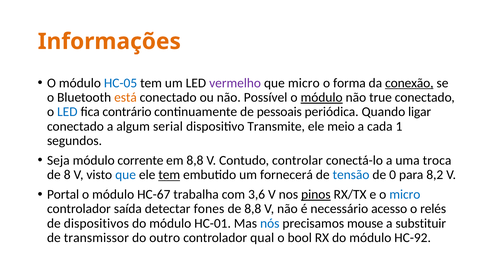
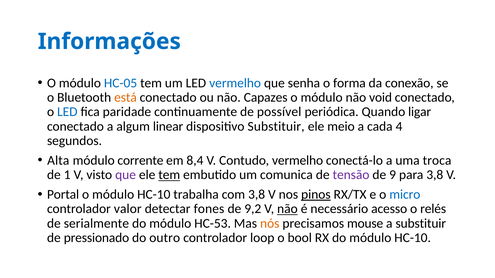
Informações colour: orange -> blue
vermelho at (235, 83) colour: purple -> blue
que micro: micro -> senha
conexão underline: present -> none
Possível: Possível -> Capazes
módulo at (322, 98) underline: present -> none
true: true -> void
contrário: contrário -> paridade
pessoais: pessoais -> possível
serial: serial -> linear
dispositivo Transmite: Transmite -> Substituir
1: 1 -> 4
Seja: Seja -> Alta
em 8,8: 8,8 -> 8,4
Contudo controlar: controlar -> vermelho
8: 8 -> 1
que at (126, 175) colour: blue -> purple
fornecerá: fornecerá -> comunica
tensão colour: blue -> purple
0: 0 -> 9
para 8,2: 8,2 -> 3,8
o módulo HC-67: HC-67 -> HC-10
com 3,6: 3,6 -> 3,8
saída: saída -> valor
de 8,8: 8,8 -> 9,2
não at (287, 209) underline: none -> present
dispositivos: dispositivos -> serialmente
HC-01: HC-01 -> HC-53
nós colour: blue -> orange
transmissor: transmissor -> pressionado
qual: qual -> loop
do módulo HC-92: HC-92 -> HC-10
